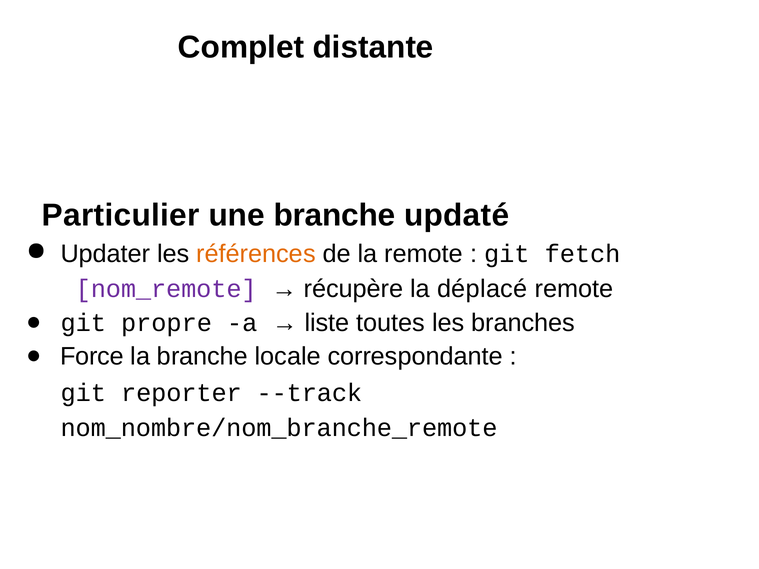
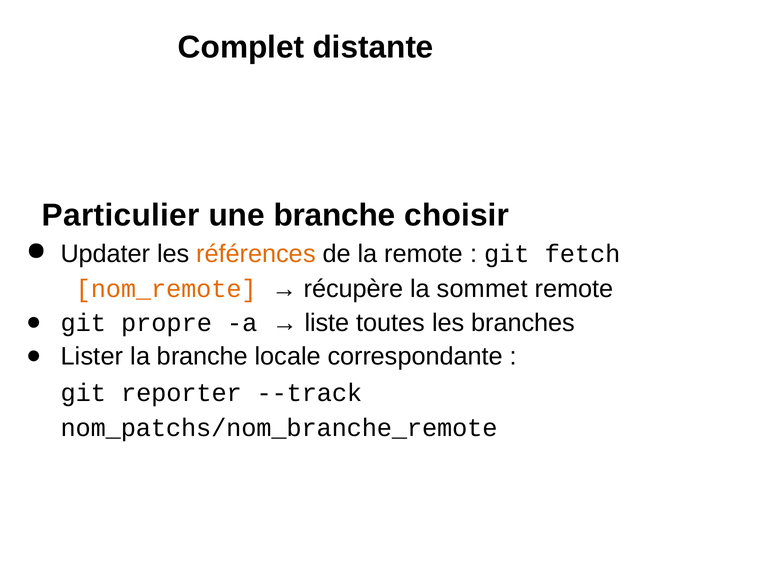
updaté: updaté -> choisir
nom_remote colour: purple -> orange
déplacé: déplacé -> sommet
Force: Force -> Lister
nom_nombre/nom_branche_remote: nom_nombre/nom_branche_remote -> nom_patchs/nom_branche_remote
